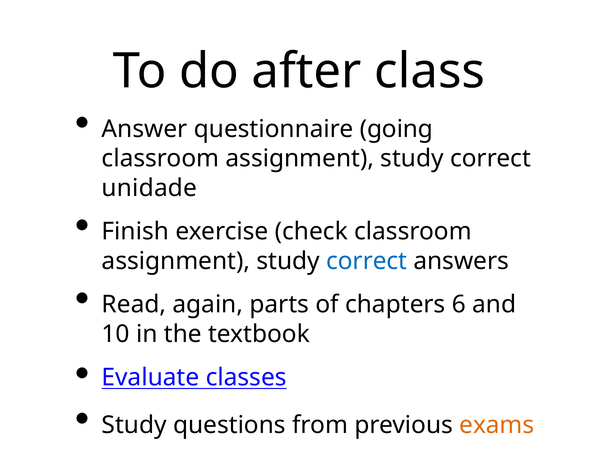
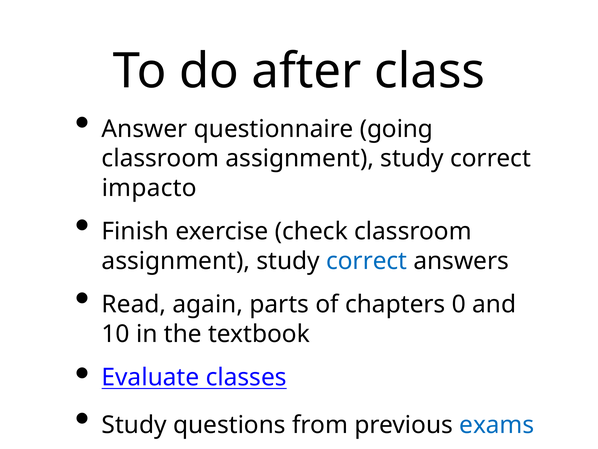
unidade: unidade -> impacto
6: 6 -> 0
exams colour: orange -> blue
